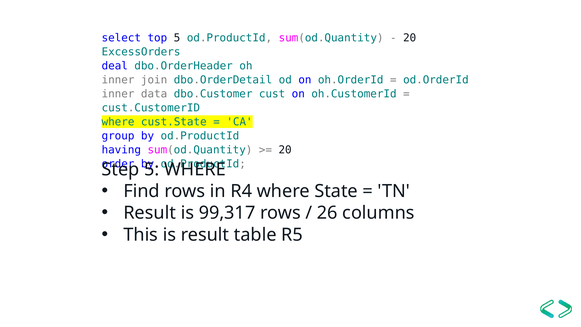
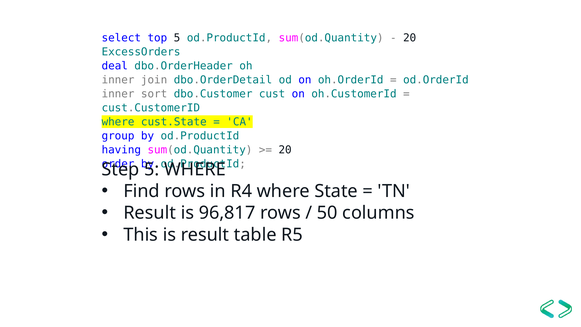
data: data -> sort
99,317: 99,317 -> 96,817
26: 26 -> 50
